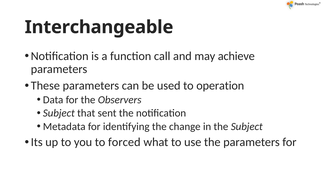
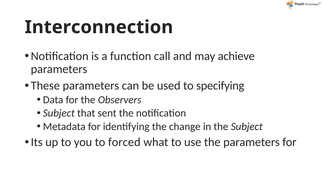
Interchangeable: Interchangeable -> Interconnection
operation: operation -> specifying
